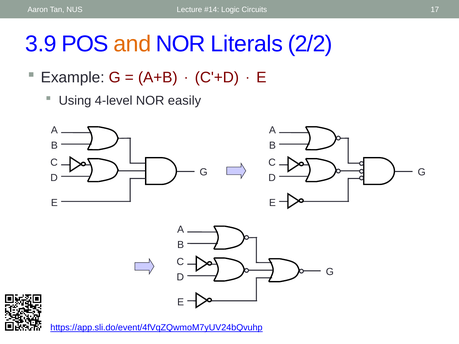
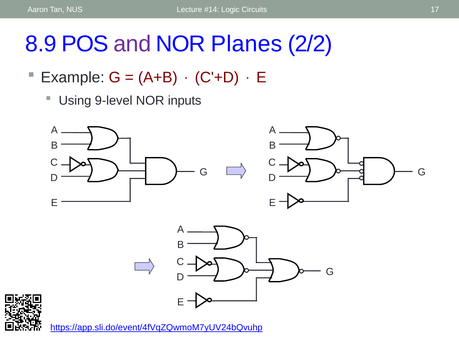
3.9: 3.9 -> 8.9
and colour: orange -> purple
Literals: Literals -> Planes
4-level: 4-level -> 9-level
easily: easily -> inputs
